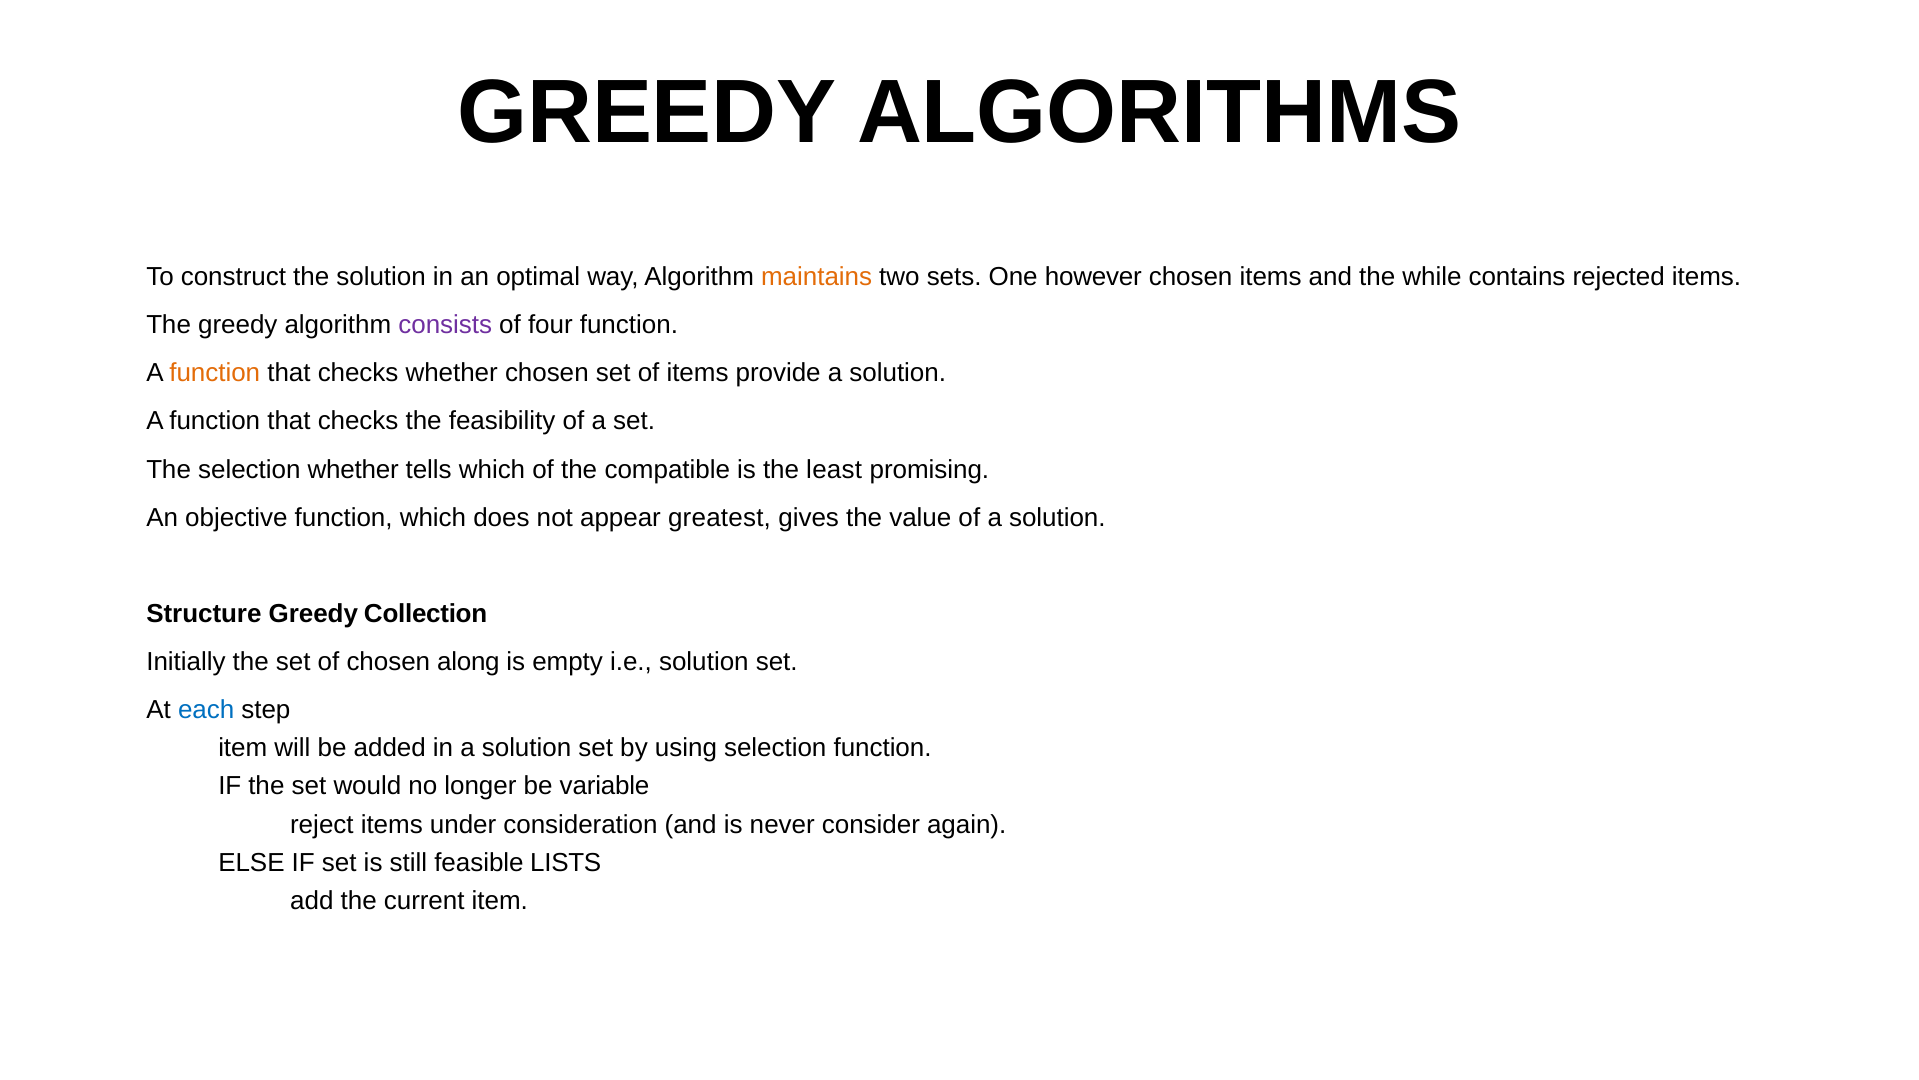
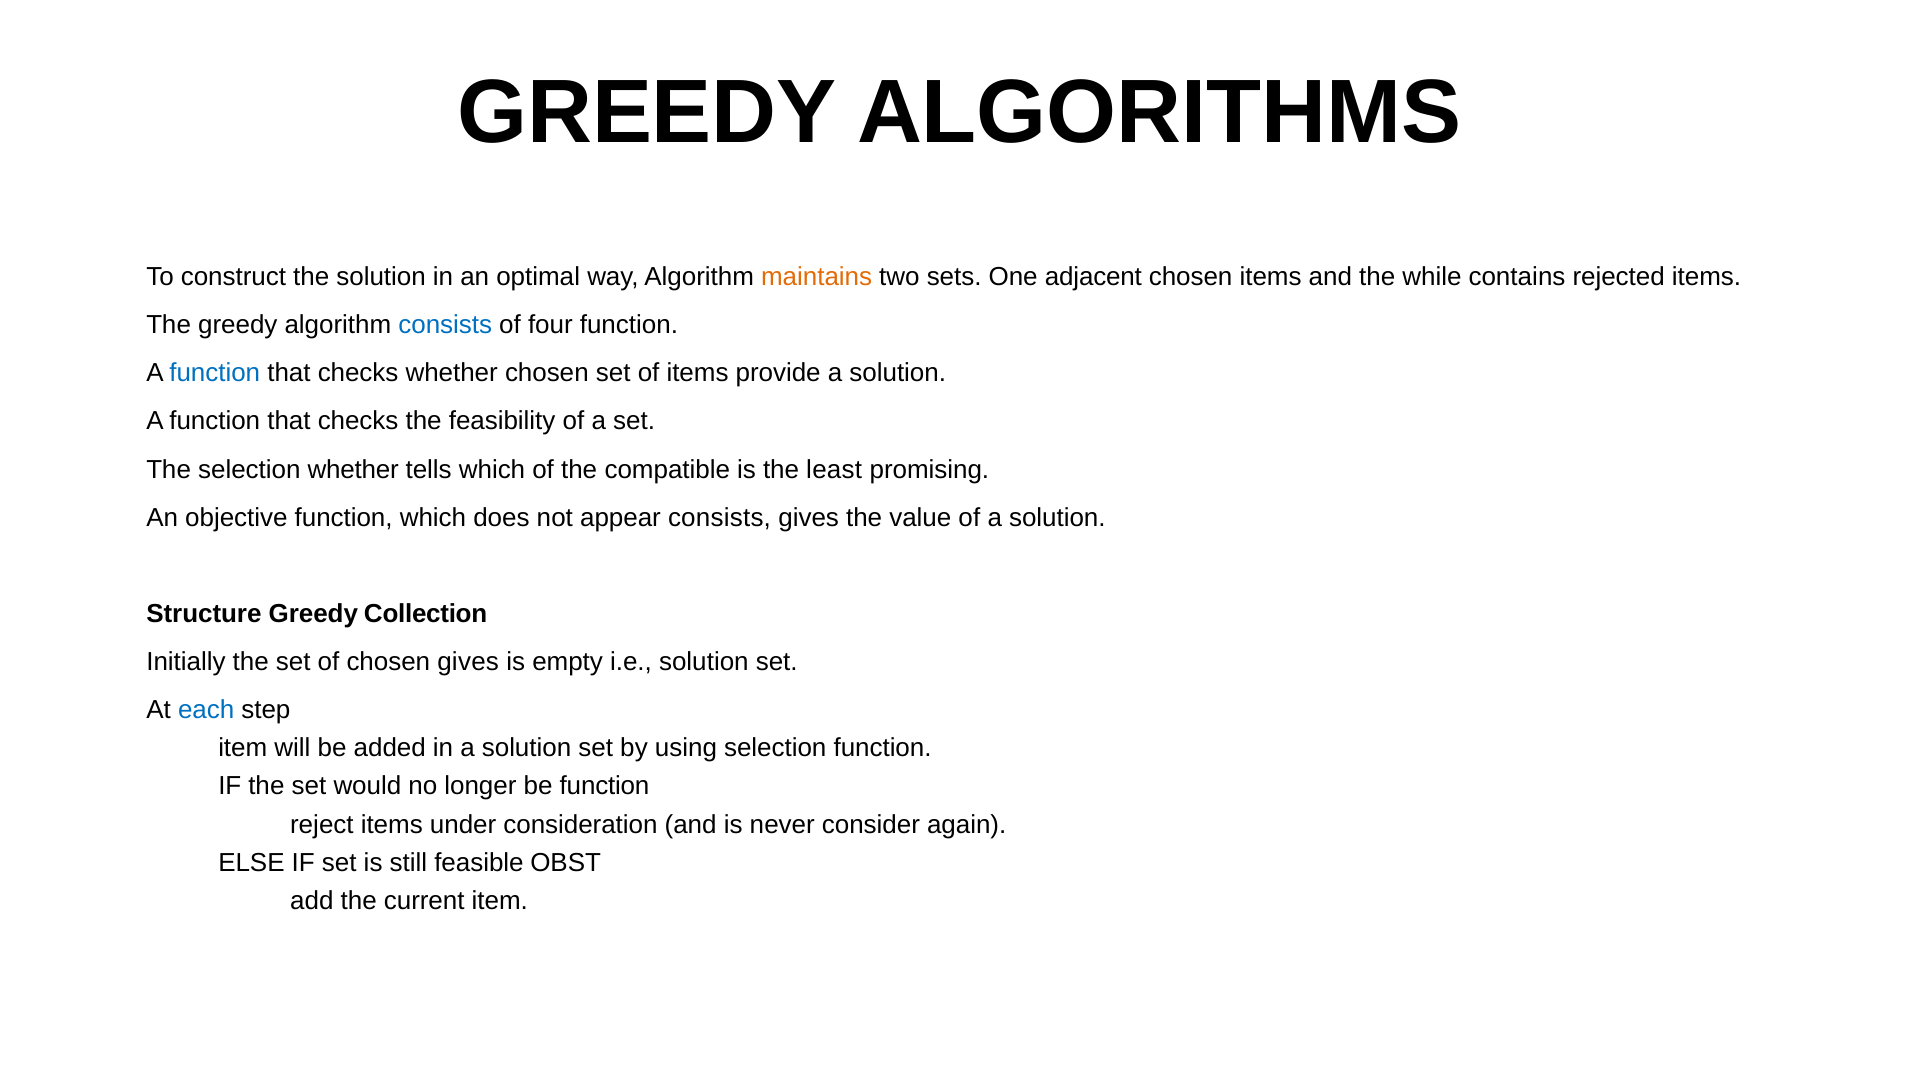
however: however -> adjacent
consists at (445, 325) colour: purple -> blue
function at (215, 373) colour: orange -> blue
appear greatest: greatest -> consists
chosen along: along -> gives
be variable: variable -> function
LISTS: LISTS -> OBST
